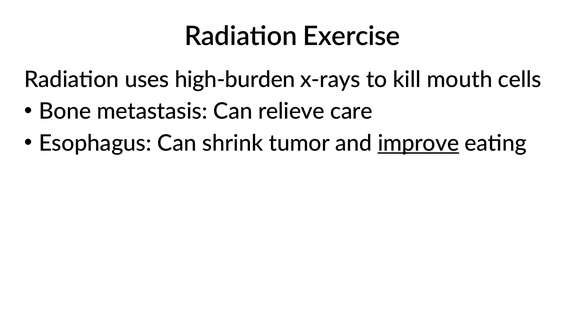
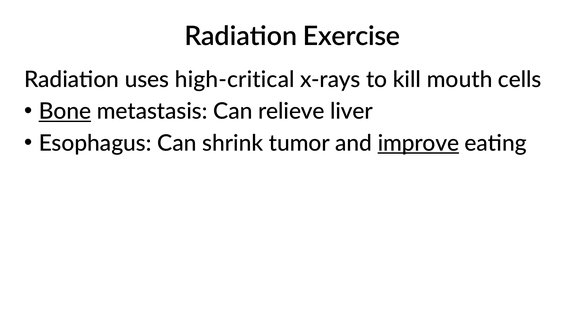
high-burden: high-burden -> high-critical
Bone underline: none -> present
care: care -> liver
